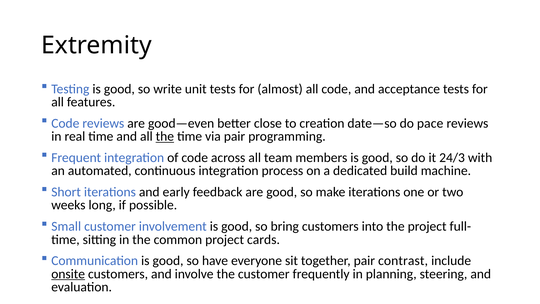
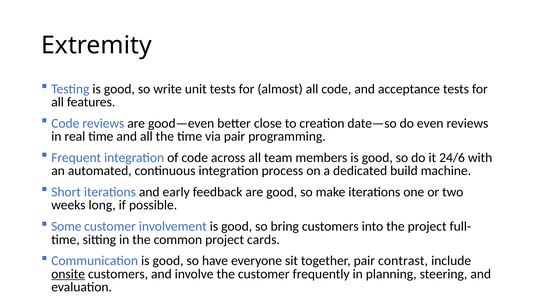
pace: pace -> even
the at (165, 136) underline: present -> none
24/3: 24/3 -> 24/6
Small: Small -> Some
